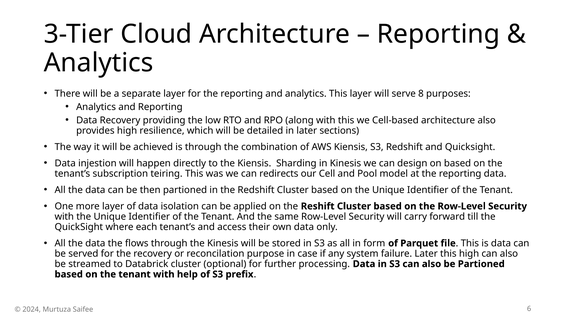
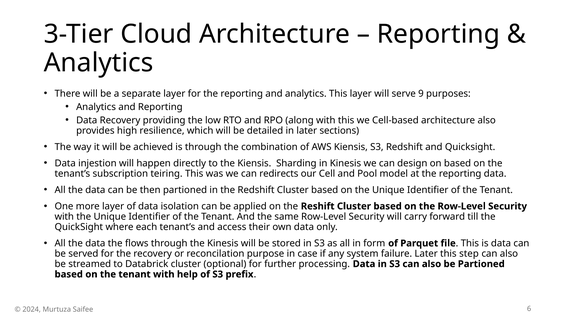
8: 8 -> 9
this high: high -> step
